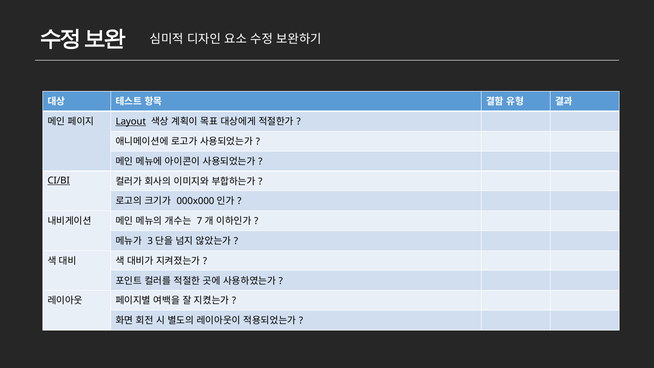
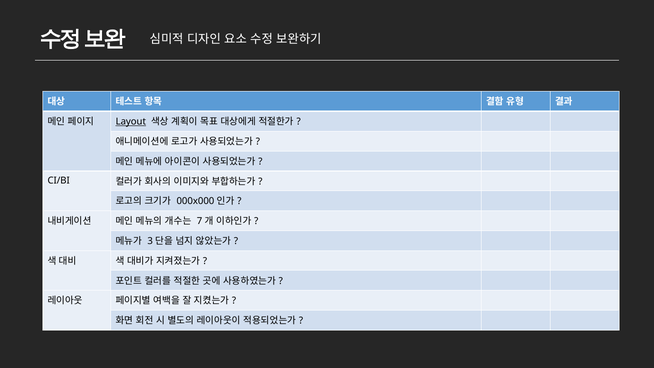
CI/BI underline: present -> none
